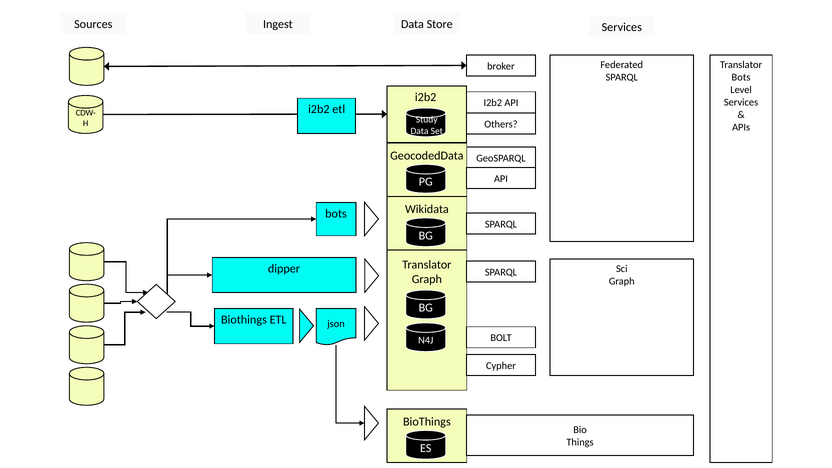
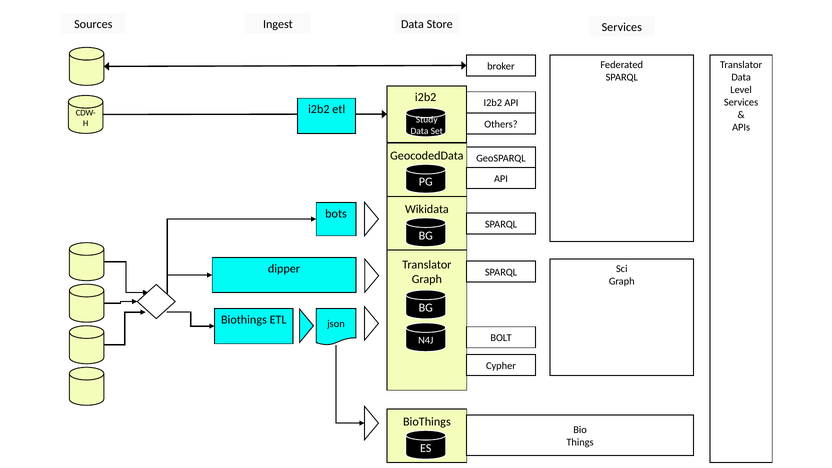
Bots at (741, 77): Bots -> Data
